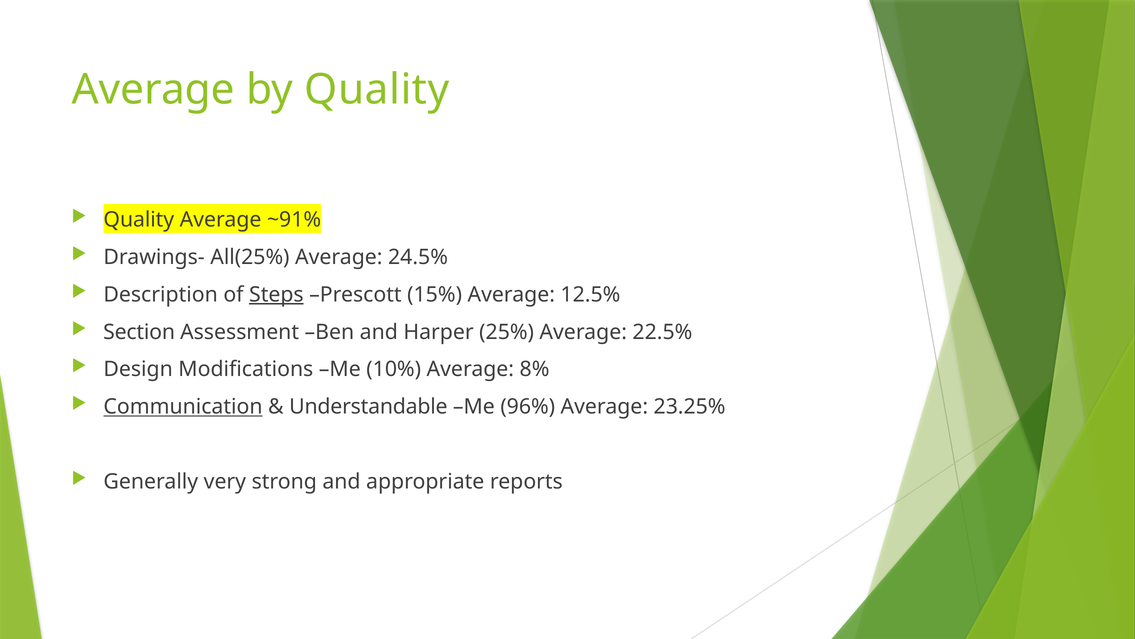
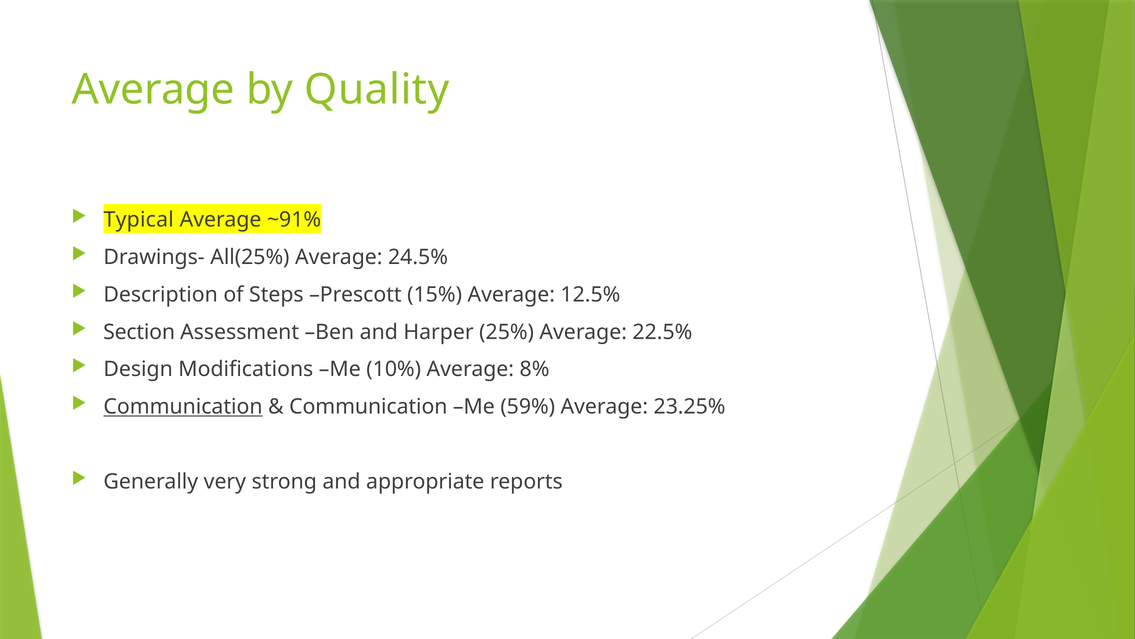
Quality at (139, 220): Quality -> Typical
Steps underline: present -> none
Understandable at (368, 406): Understandable -> Communication
96%: 96% -> 59%
